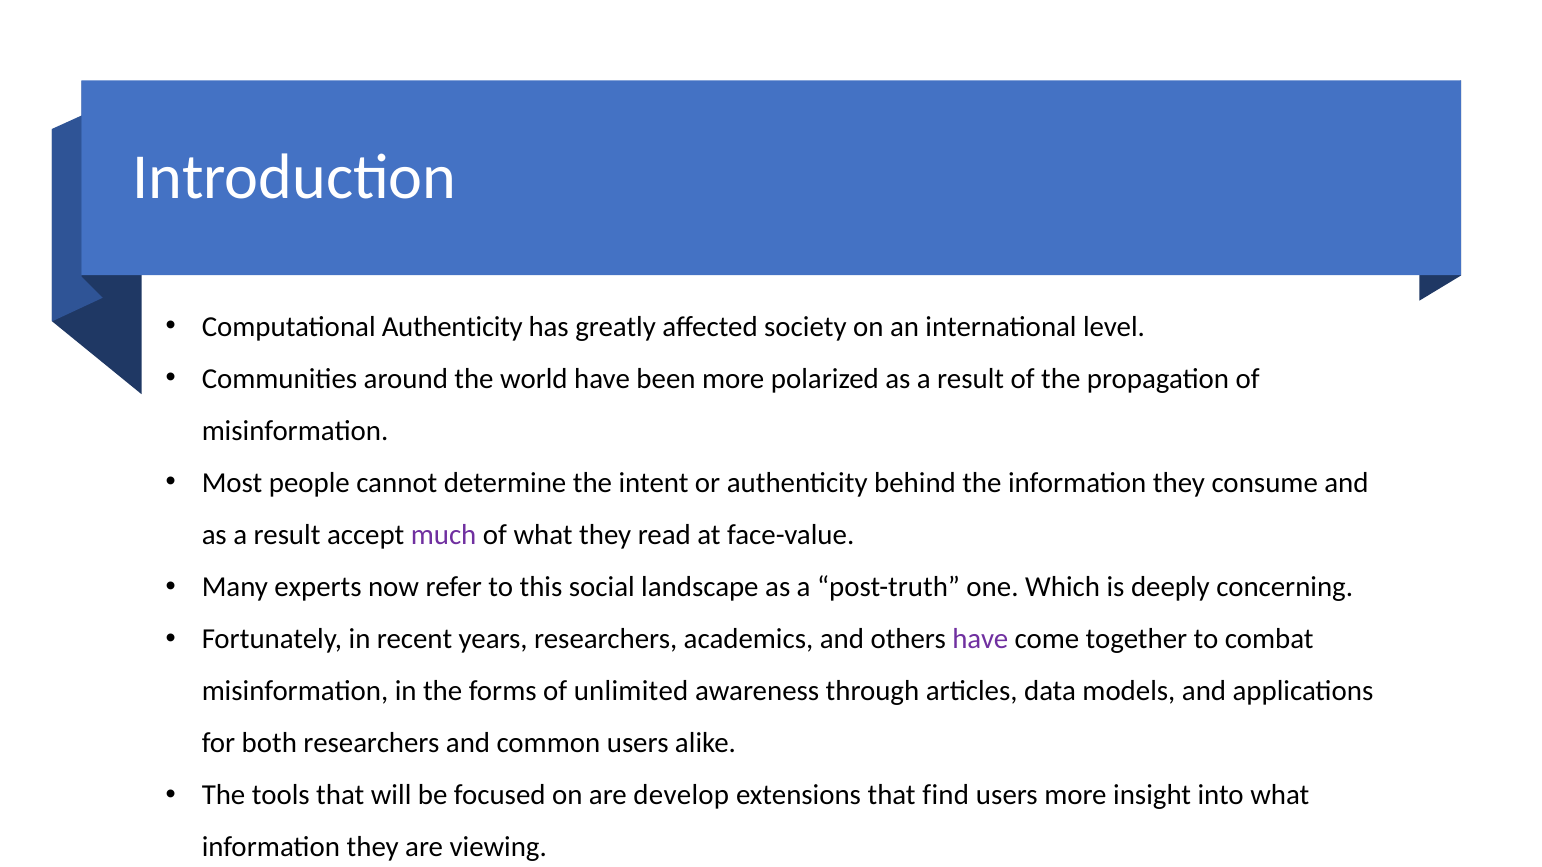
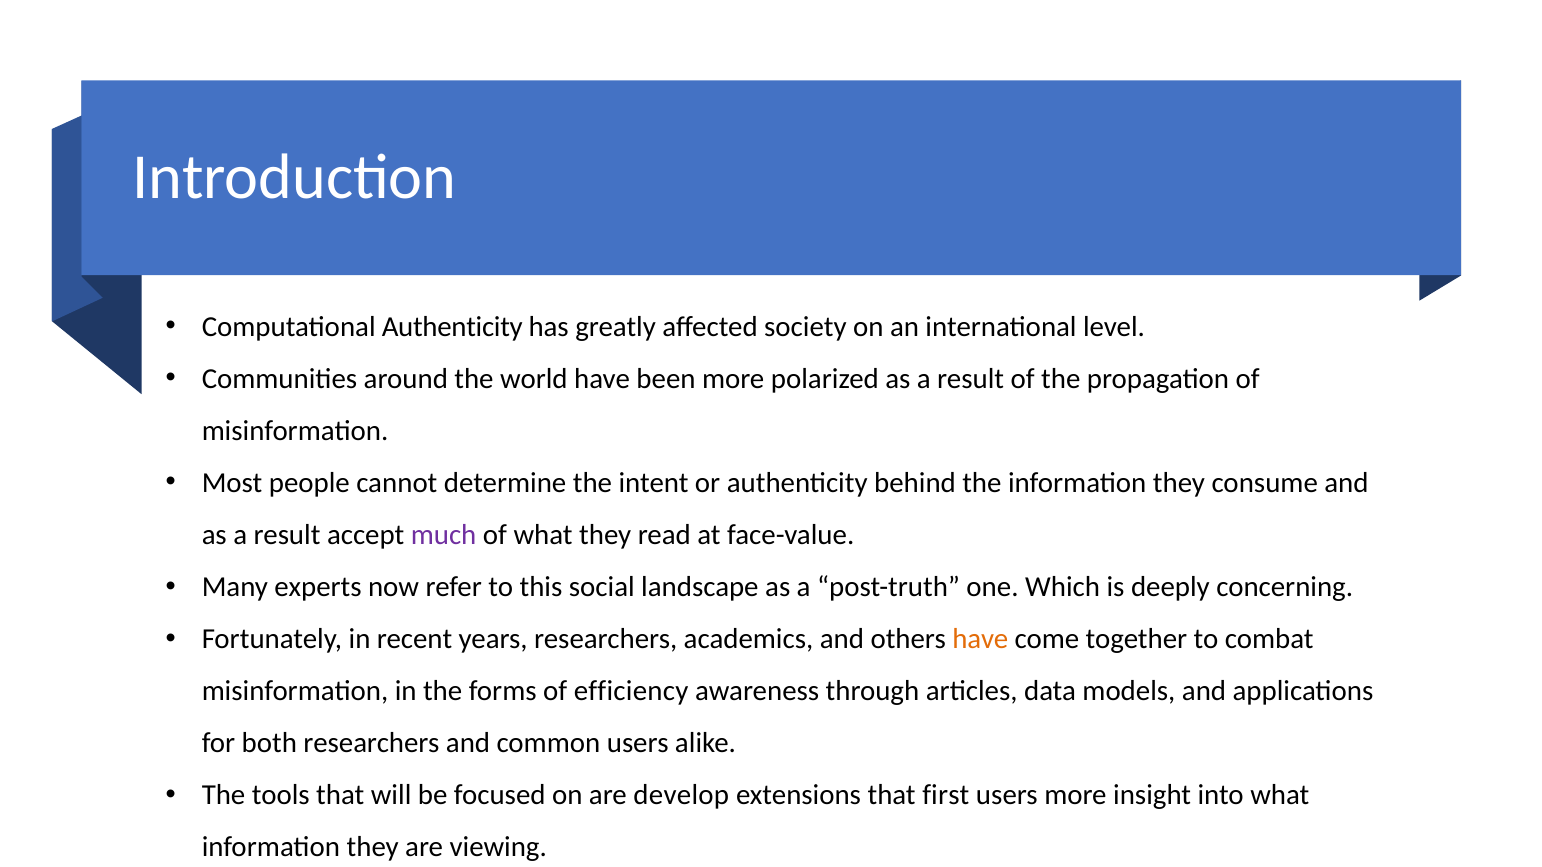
have at (980, 639) colour: purple -> orange
unlimited: unlimited -> efficiency
find: find -> first
